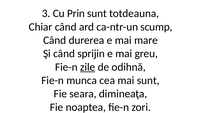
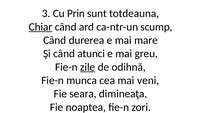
Chiar underline: none -> present
sprijin: sprijin -> atunci
mai sunt: sunt -> veni
